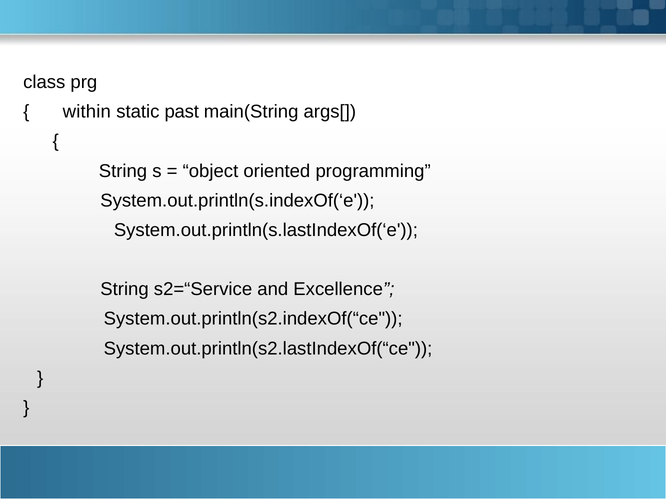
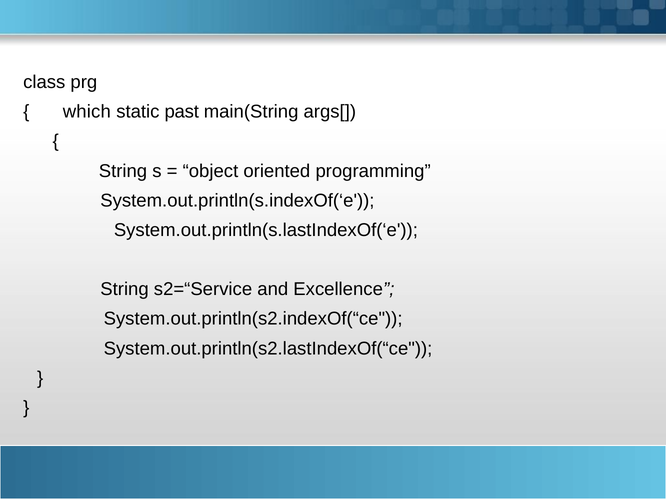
within: within -> which
